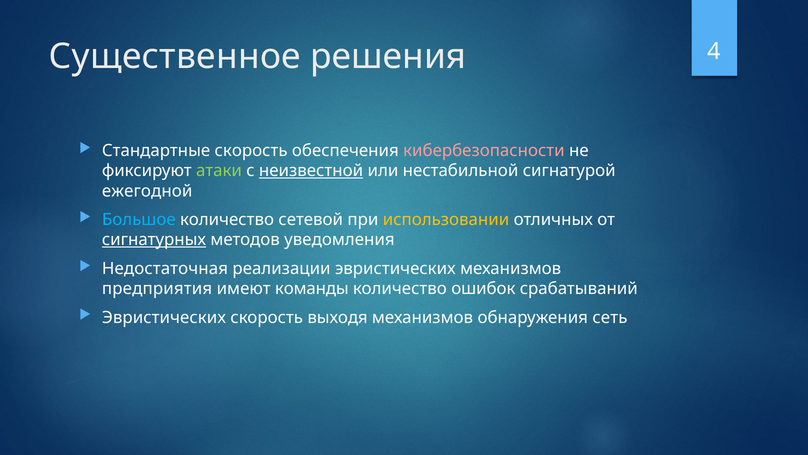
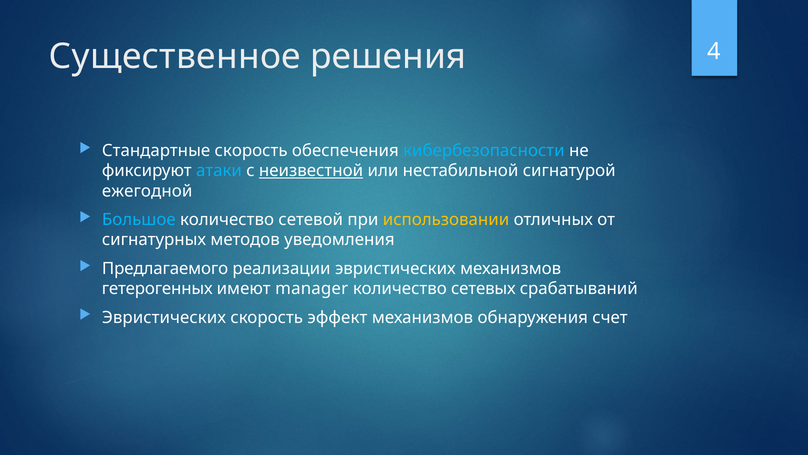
кибербезопасности colour: pink -> light blue
атаки colour: light green -> light blue
сигнатурных underline: present -> none
Недостаточная: Недостаточная -> Предлагаемого
предприятия: предприятия -> гетерогенных
команды: команды -> manager
ошибок: ошибок -> сетевых
выходя: выходя -> эффект
сеть: сеть -> счет
